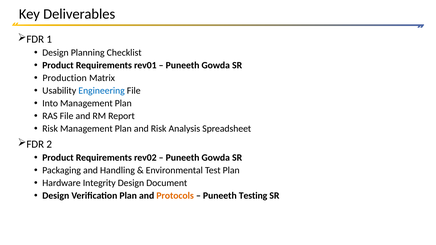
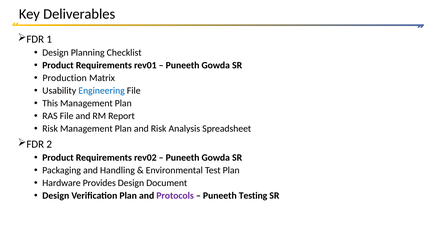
Into: Into -> This
Integrity: Integrity -> Provides
Protocols colour: orange -> purple
